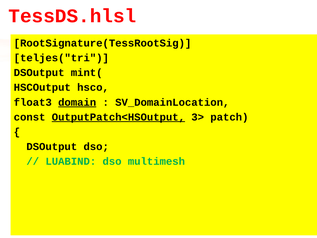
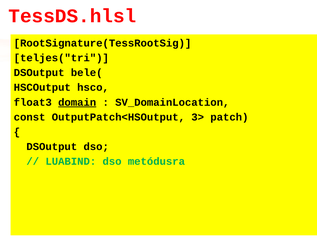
mint(: mint( -> bele(
OutputPatch<HSOutput underline: present -> none
multimesh: multimesh -> metódusra
